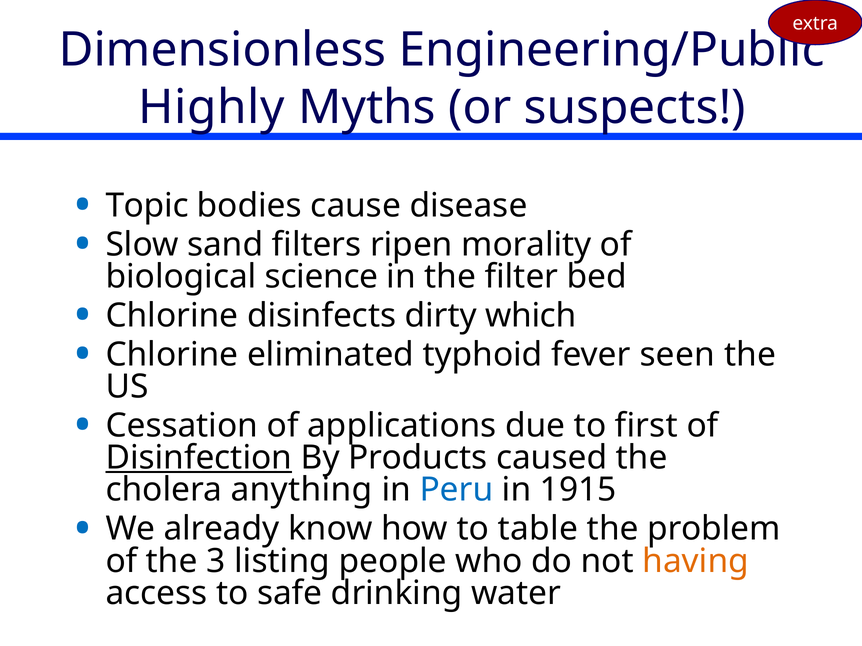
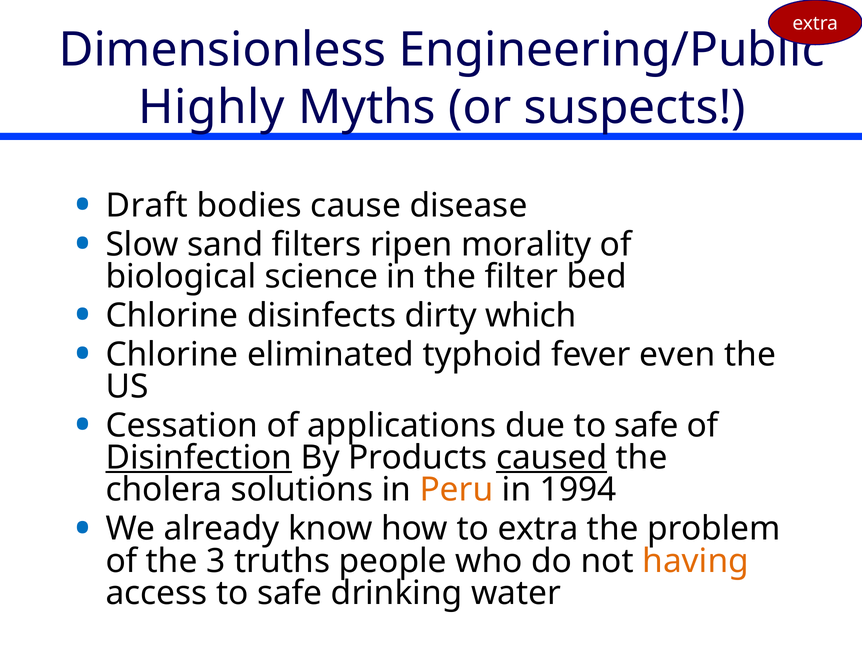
Topic: Topic -> Draft
seen: seen -> even
due to first: first -> safe
caused underline: none -> present
anything: anything -> solutions
Peru colour: blue -> orange
1915: 1915 -> 1994
to table: table -> extra
listing: listing -> truths
